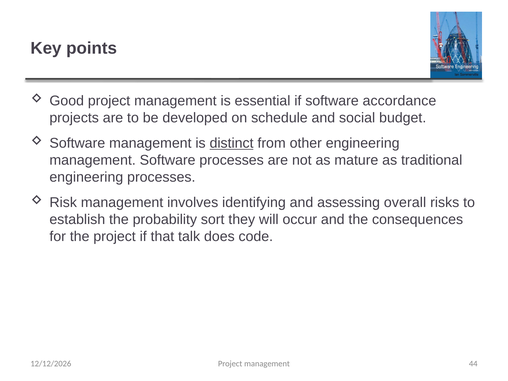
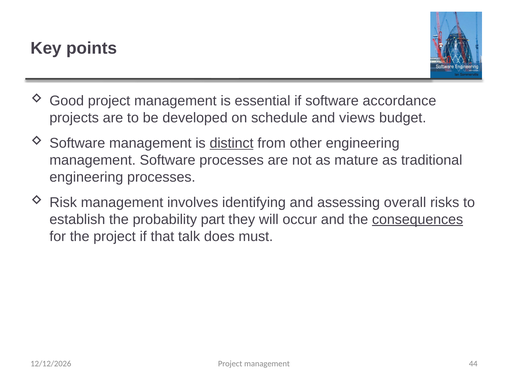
social: social -> views
sort: sort -> part
consequences underline: none -> present
code: code -> must
